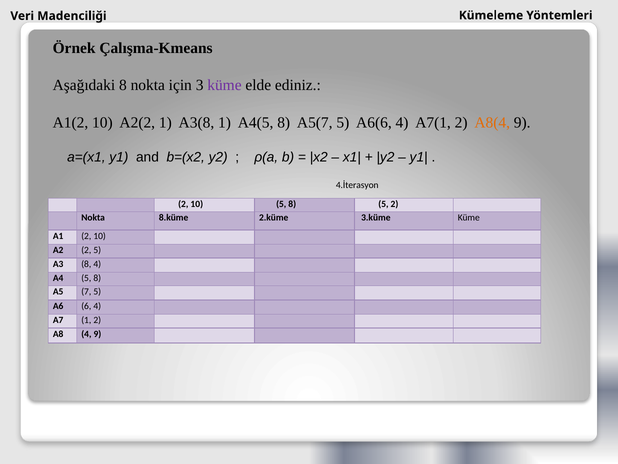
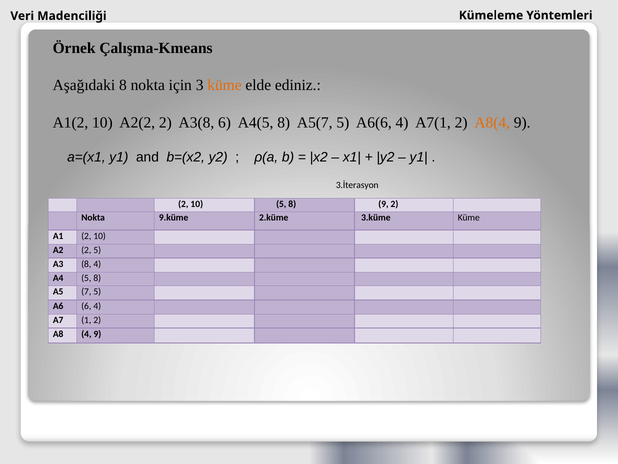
küme at (224, 85) colour: purple -> orange
A2(2 1: 1 -> 2
A3(8 1: 1 -> 6
4.İterasyon: 4.İterasyon -> 3.İterasyon
8 5: 5 -> 9
8.küme: 8.küme -> 9.küme
